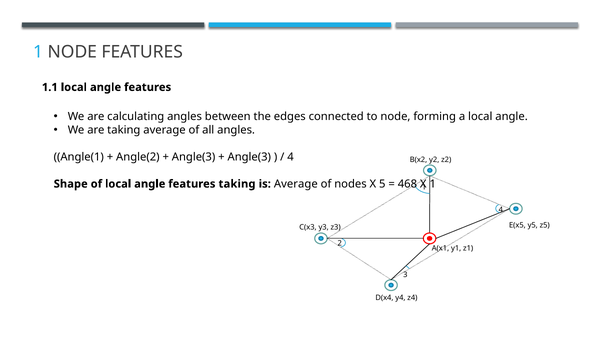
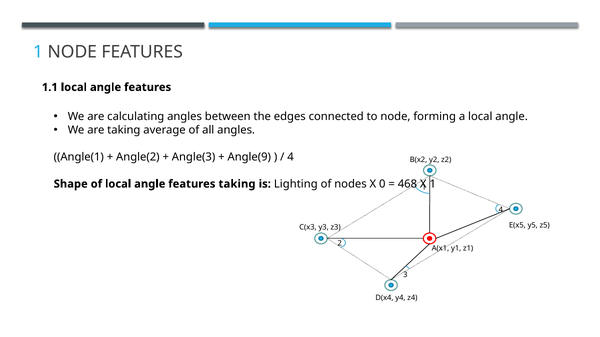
Angle(3 at (249, 157): Angle(3 -> Angle(9
is Average: Average -> Lighting
5: 5 -> 0
